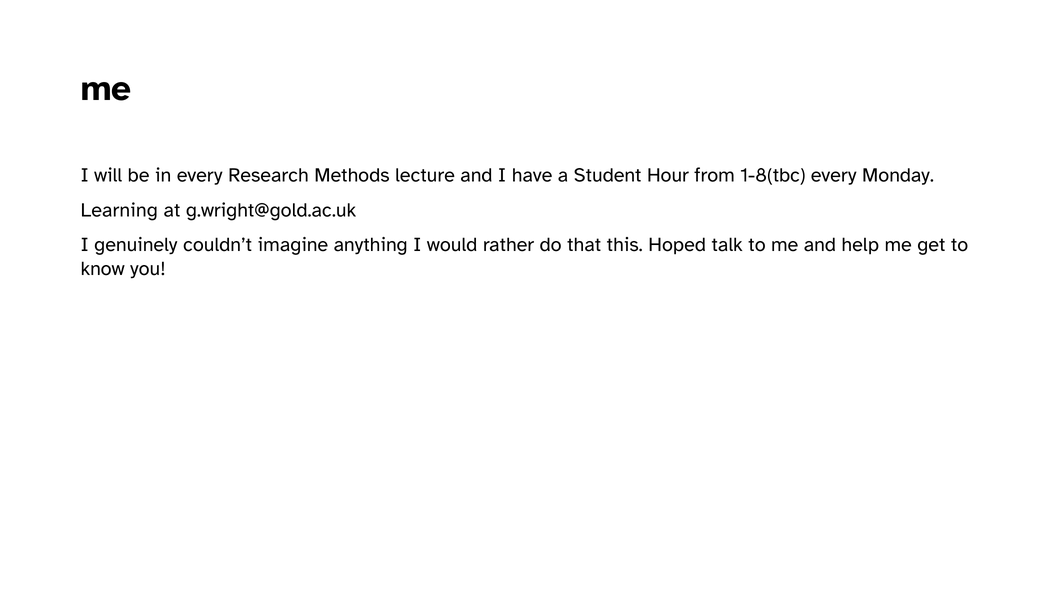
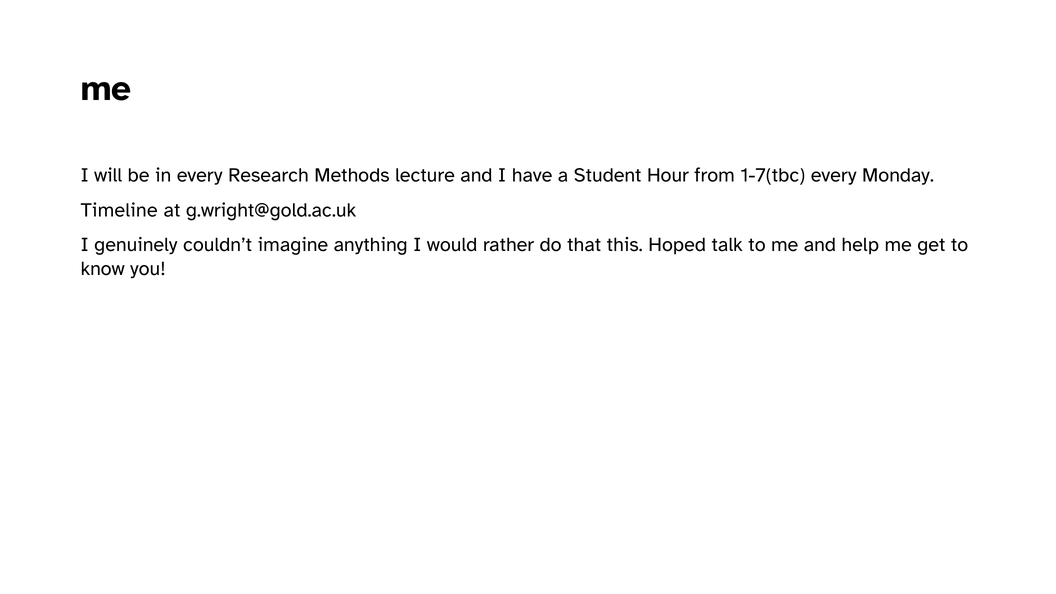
1-8(tbc: 1-8(tbc -> 1-7(tbc
Learning: Learning -> Timeline
